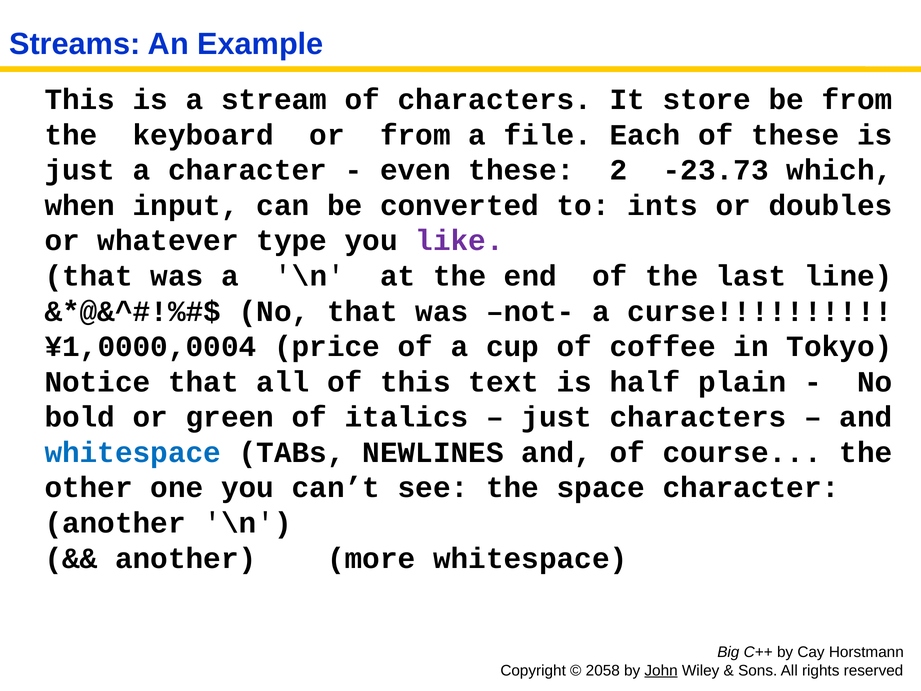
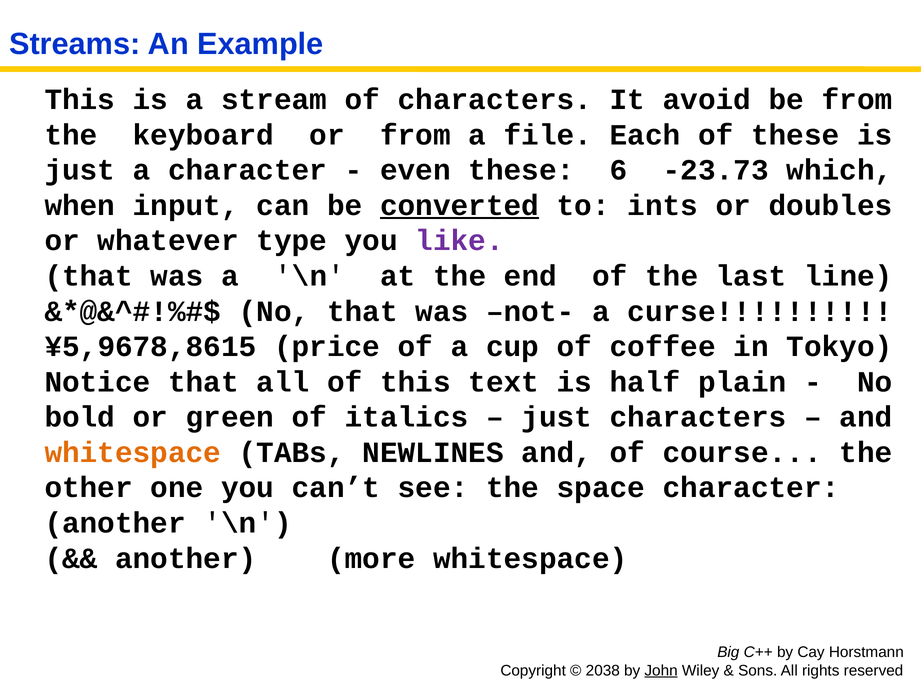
store: store -> avoid
2: 2 -> 6
converted underline: none -> present
¥1,0000,0004: ¥1,0000,0004 -> ¥5,9678,8615
whitespace at (133, 452) colour: blue -> orange
2058: 2058 -> 2038
